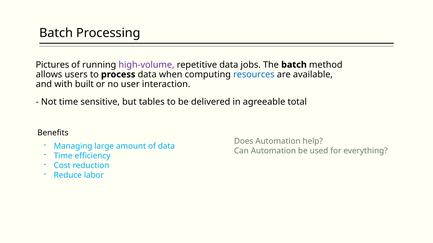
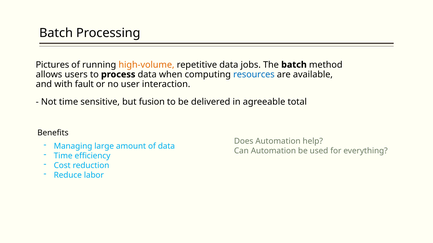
high-volume colour: purple -> orange
built: built -> fault
tables: tables -> fusion
